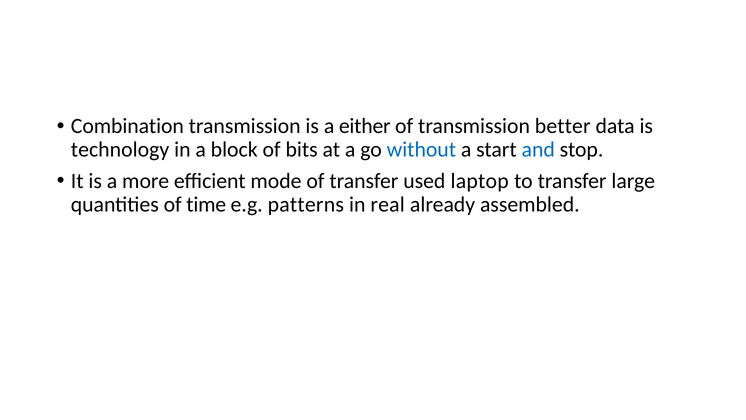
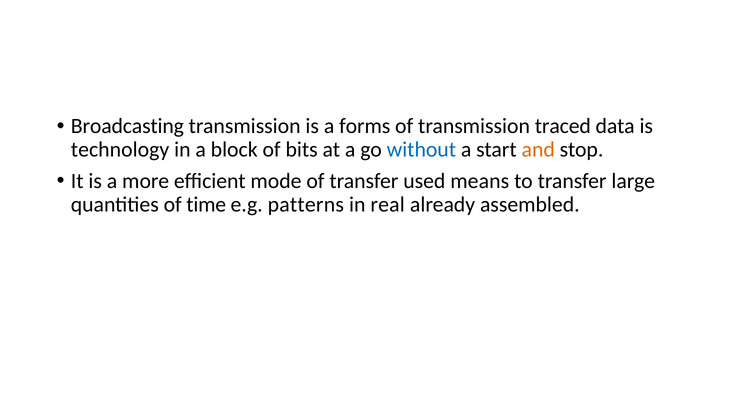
Combination: Combination -> Broadcasting
either: either -> forms
better: better -> traced
and colour: blue -> orange
laptop: laptop -> means
